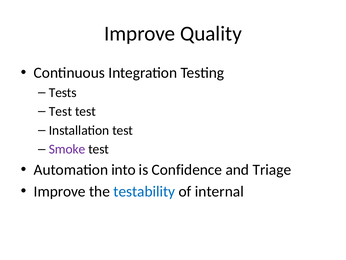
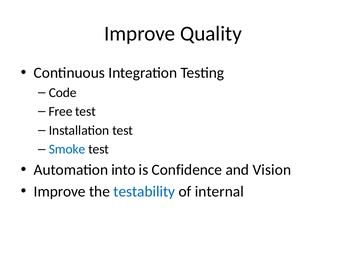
Tests: Tests -> Code
Test at (60, 111): Test -> Free
Smoke colour: purple -> blue
Triage: Triage -> Vision
